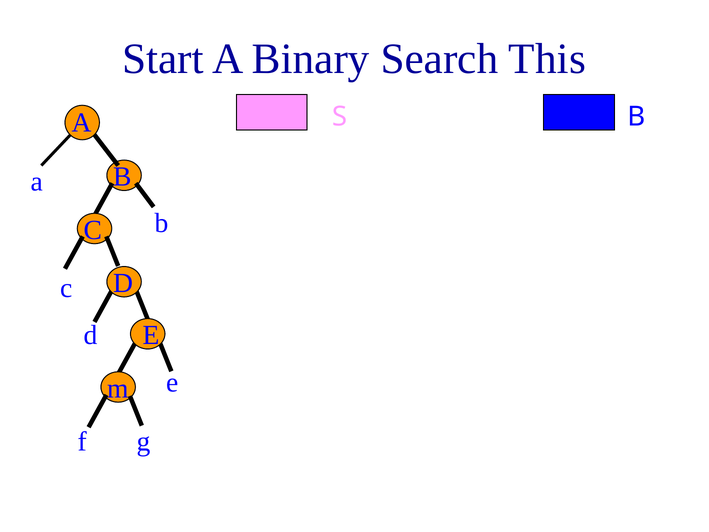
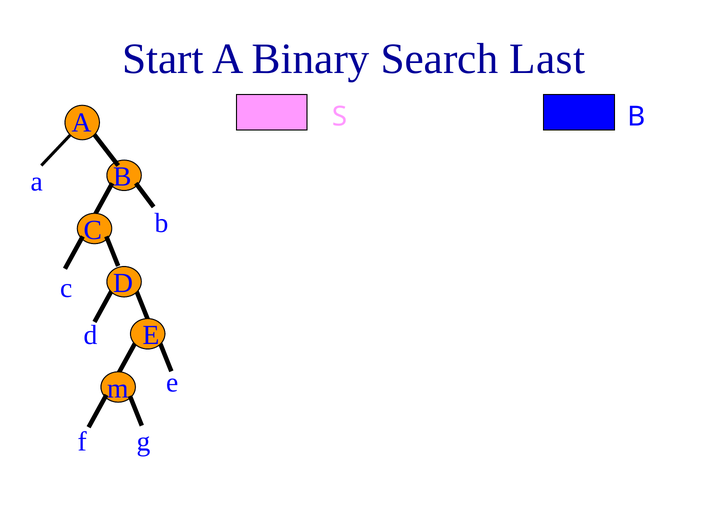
This: This -> Last
